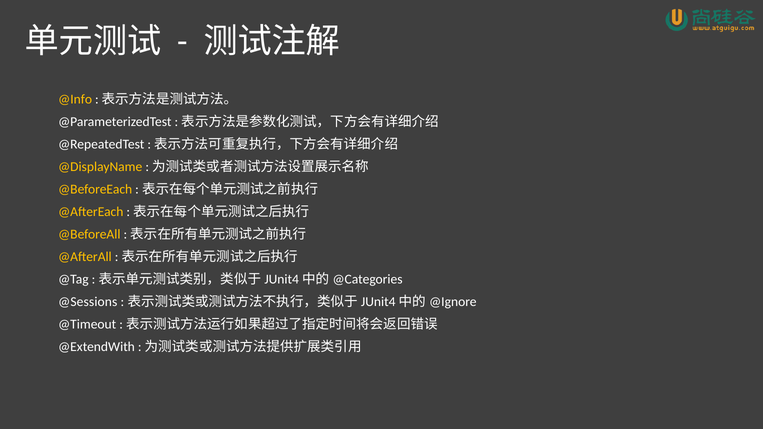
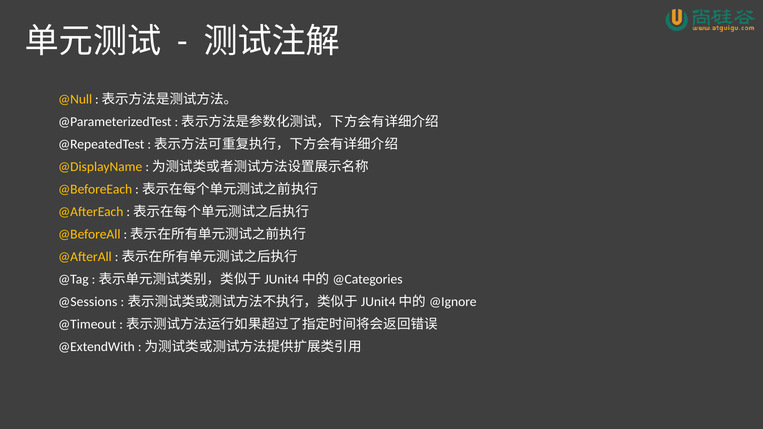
@Info: @Info -> @Null
